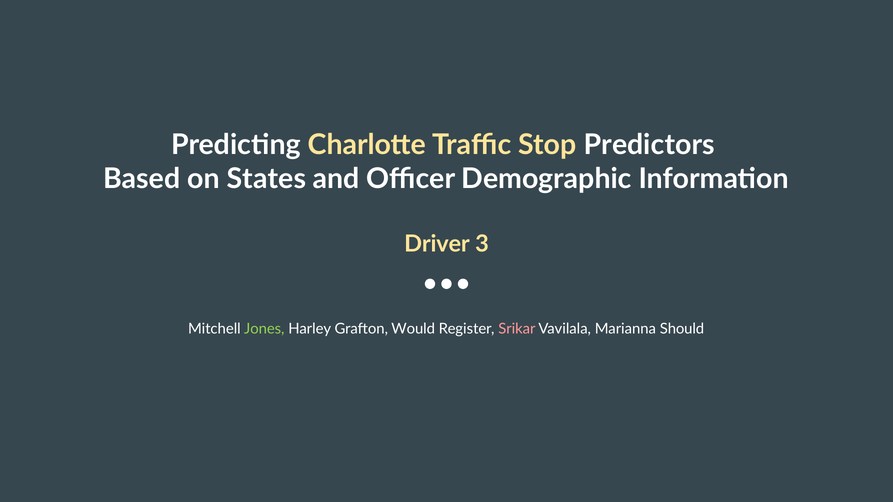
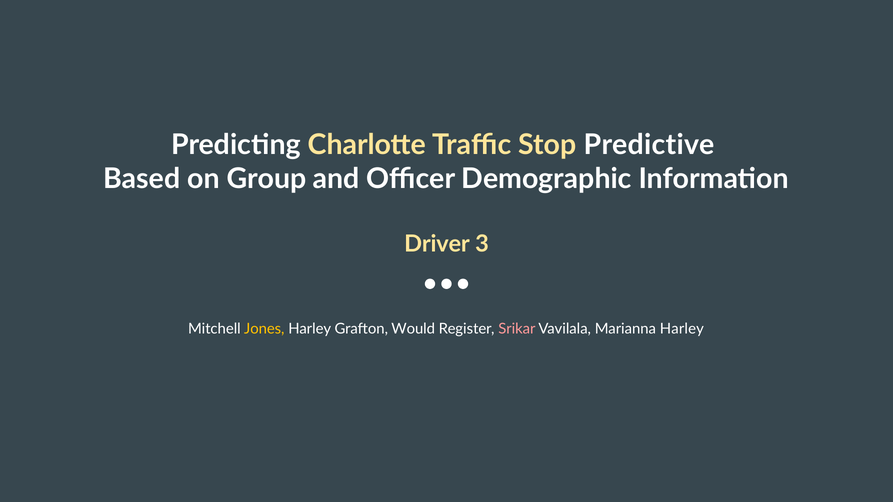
Predictors: Predictors -> Predictive
States: States -> Group
Jones colour: light green -> yellow
Marianna Should: Should -> Harley
